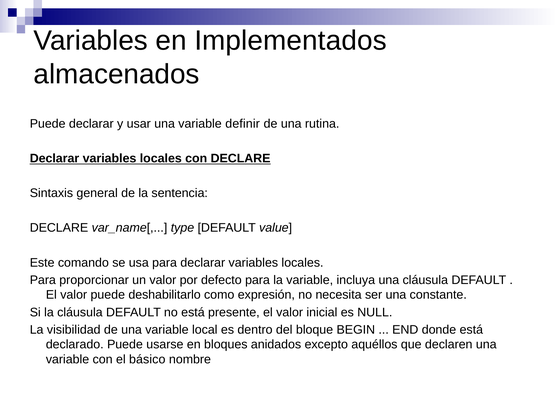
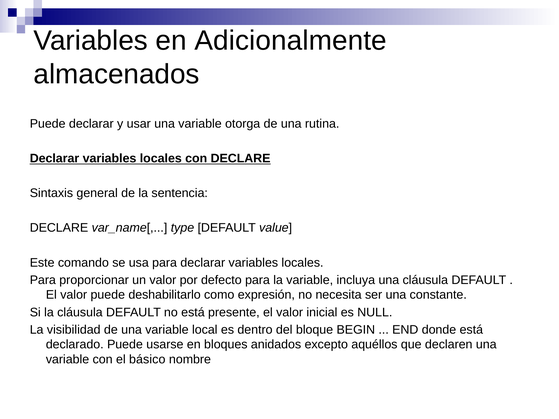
Implementados: Implementados -> Adicionalmente
definir: definir -> otorga
